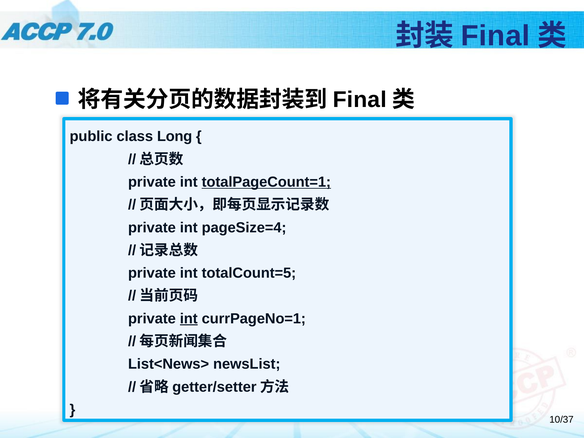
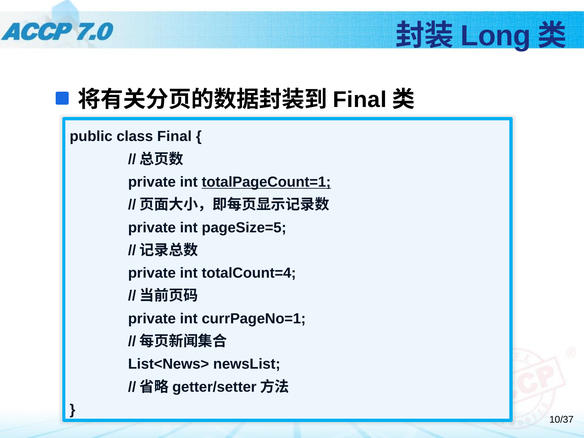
Final at (495, 36): Final -> Long
class Long: Long -> Final
pageSize=4: pageSize=4 -> pageSize=5
totalCount=5: totalCount=5 -> totalCount=4
int at (189, 319) underline: present -> none
